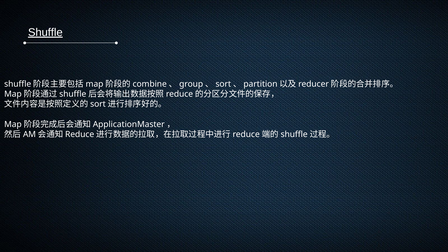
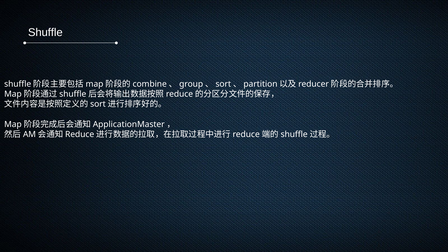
Shuffle underline: present -> none
